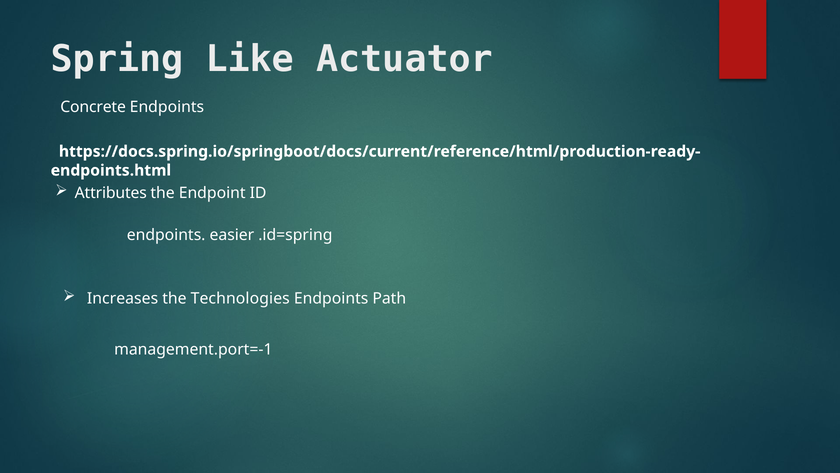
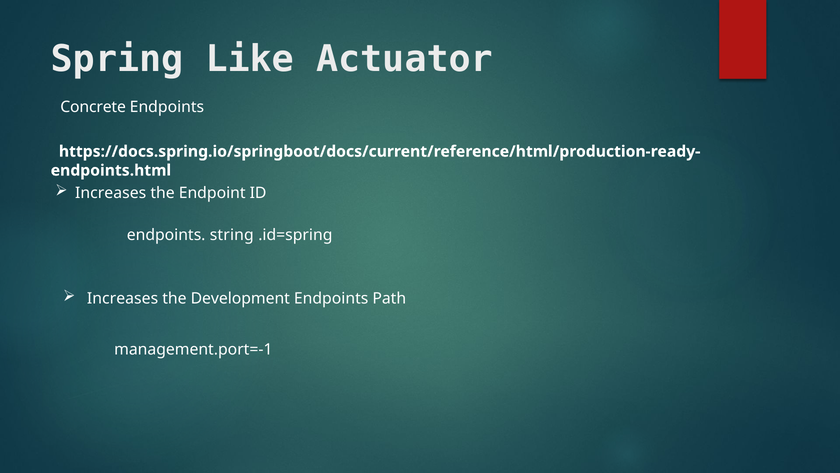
Attributes at (111, 193): Attributes -> Increases
easier: easier -> string
Technologies: Technologies -> Development
